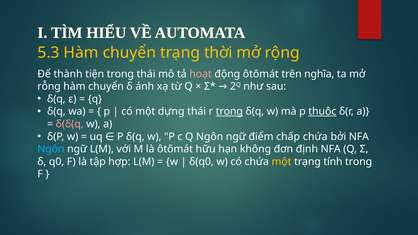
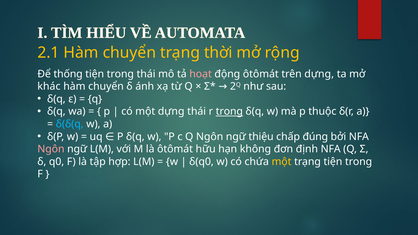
5.3: 5.3 -> 2.1
thành: thành -> thống
trên nghĩa: nghĩa -> dựng
rỗng: rỗng -> khác
thuộc underline: present -> none
δ(δ(q colour: pink -> light blue
điểm: điểm -> thiệu
chấp chứa: chứa -> đúng
Ngôn at (51, 149) colour: light blue -> pink
trạng tính: tính -> tiện
